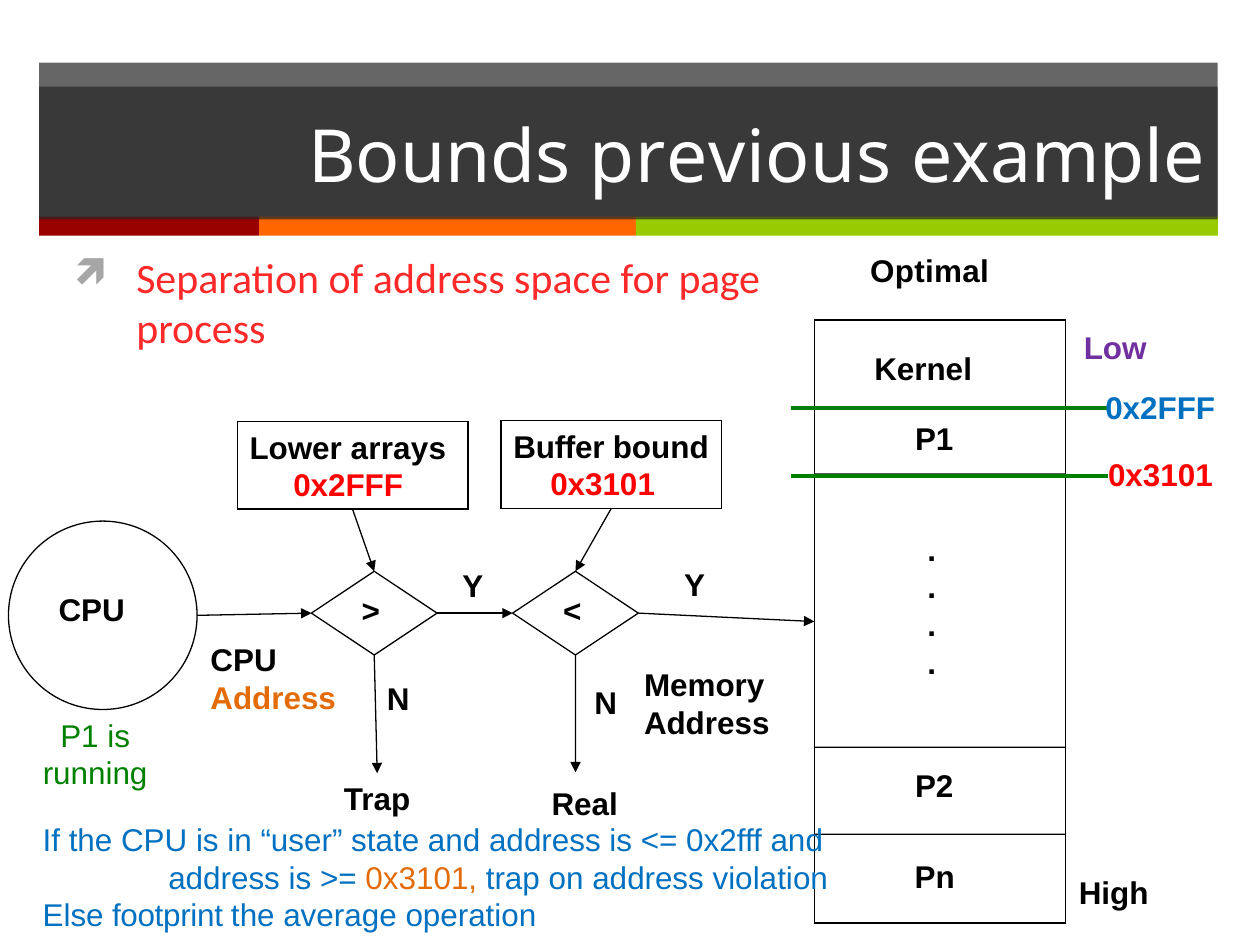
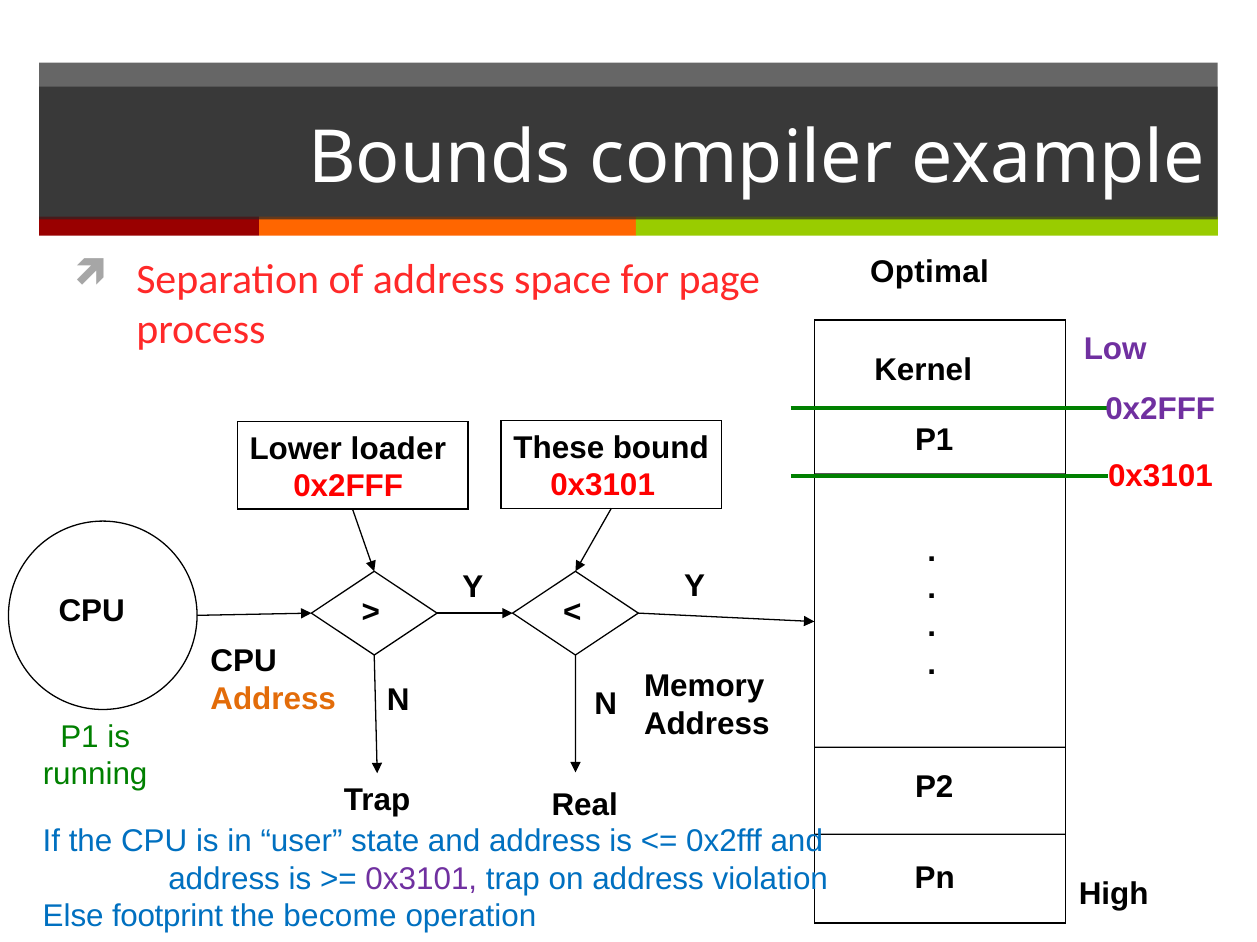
previous: previous -> compiler
0x2FFF at (1160, 410) colour: blue -> purple
Buffer: Buffer -> These
arrays: arrays -> loader
0x3101 at (421, 879) colour: orange -> purple
average: average -> become
